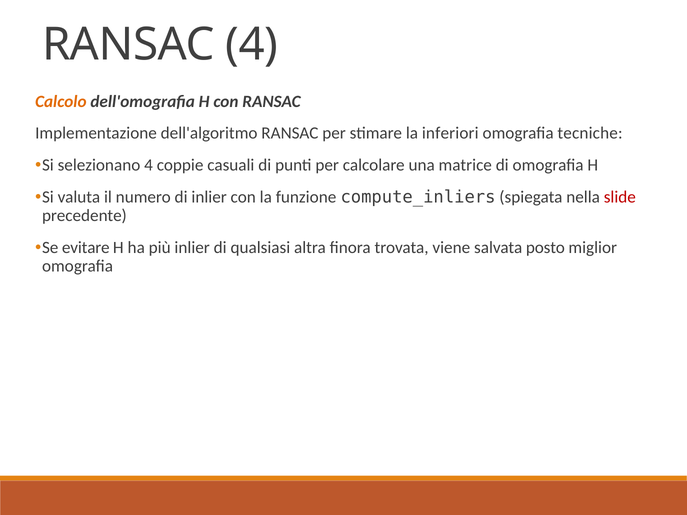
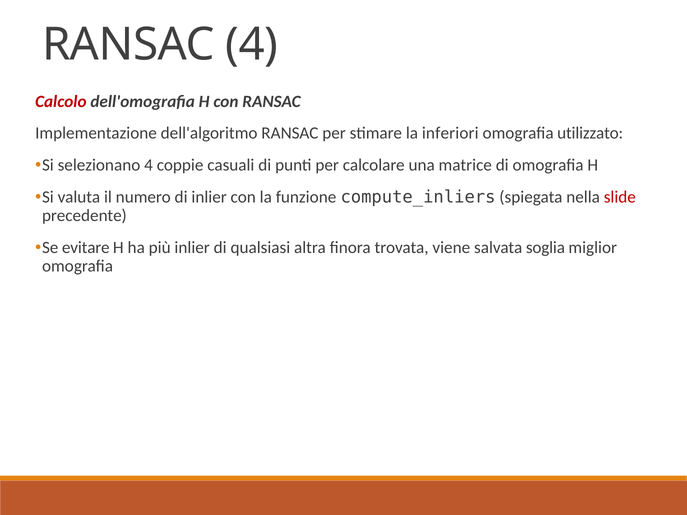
Calcolo colour: orange -> red
tecniche: tecniche -> utilizzato
posto: posto -> soglia
